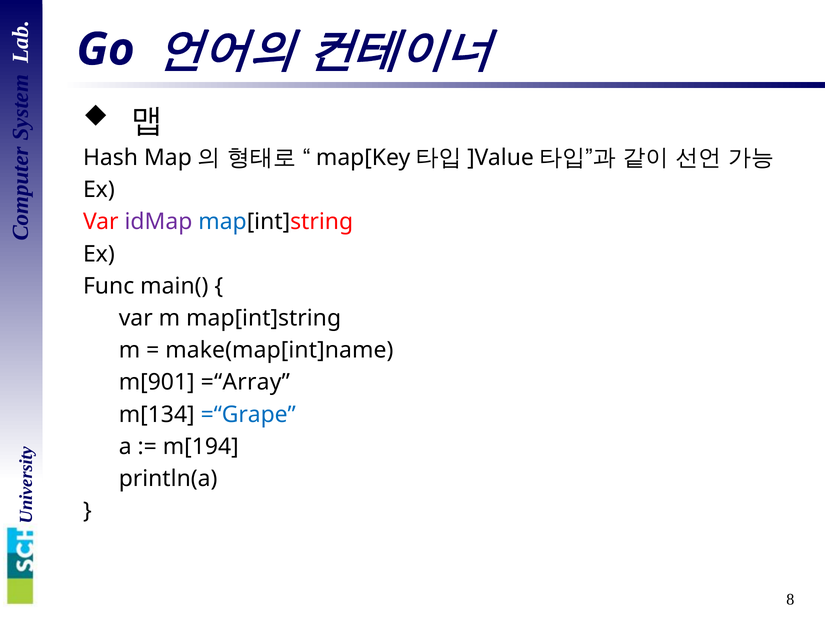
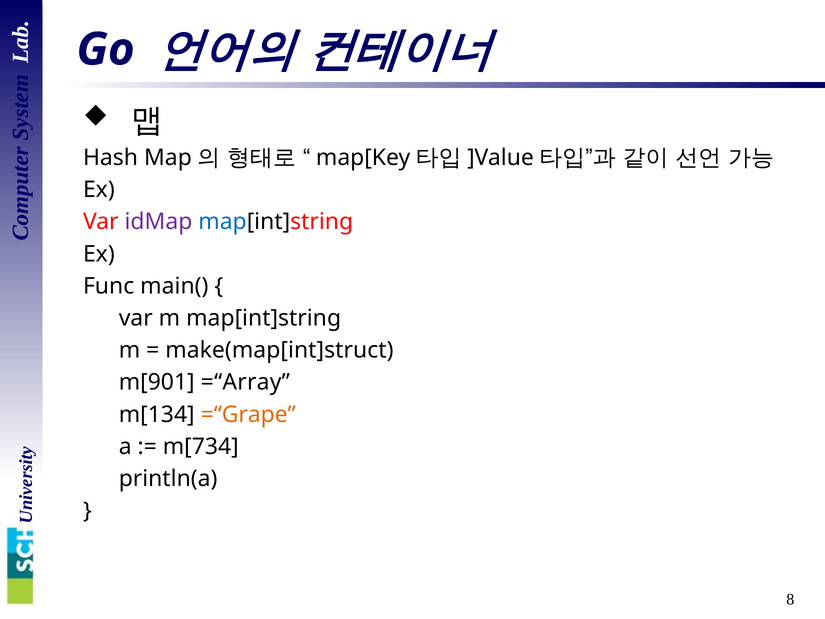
make(map[int]name: make(map[int]name -> make(map[int]struct
=“Grape colour: blue -> orange
m[194: m[194 -> m[734
